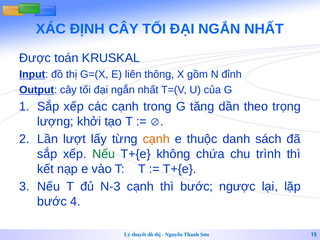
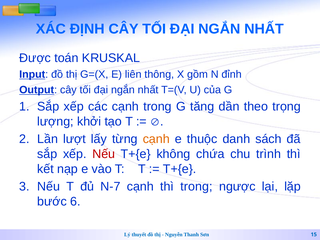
Nếu at (104, 154) colour: green -> red
N-3: N-3 -> N-7
thì bước: bước -> trong
4: 4 -> 6
